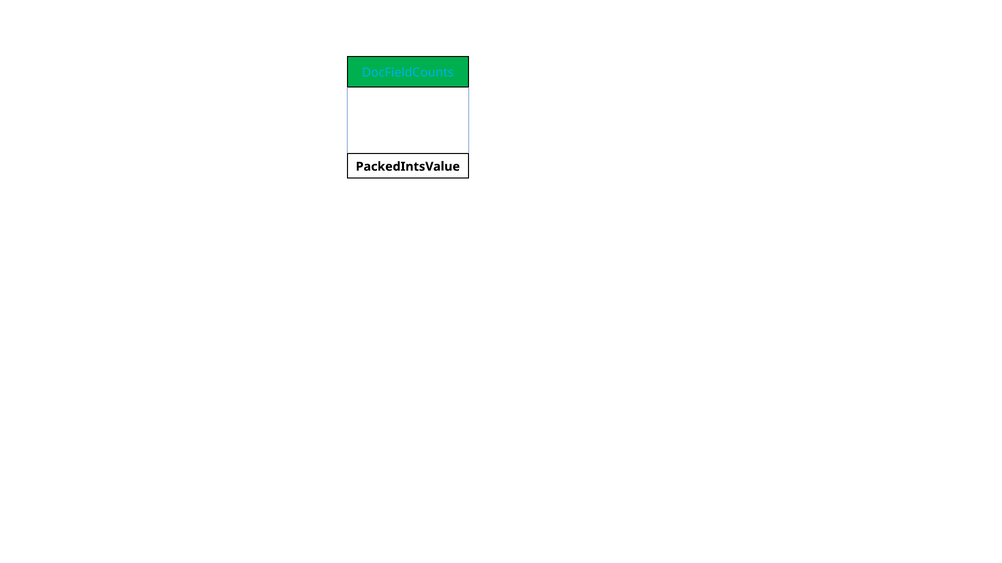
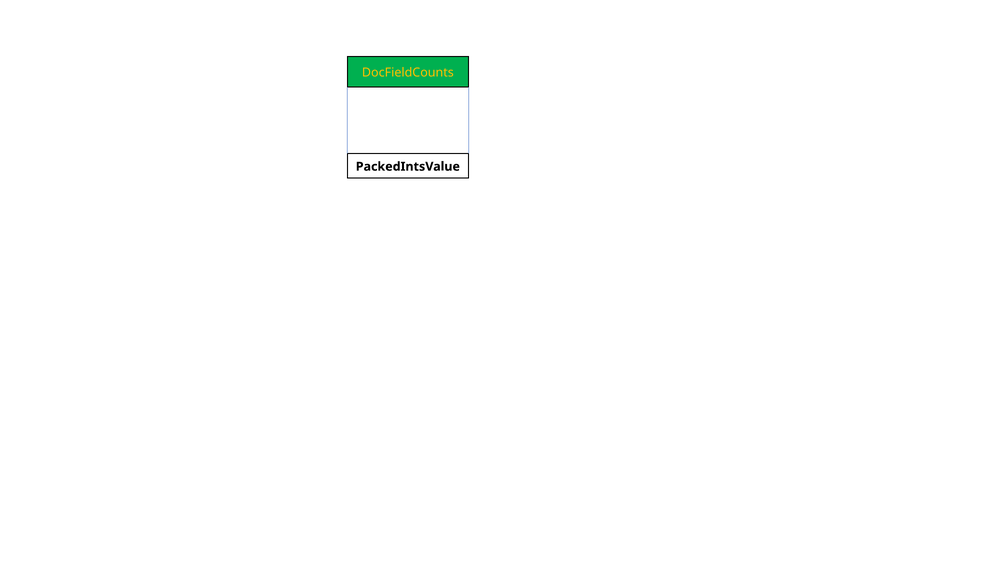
DocFieldCounts colour: light blue -> yellow
